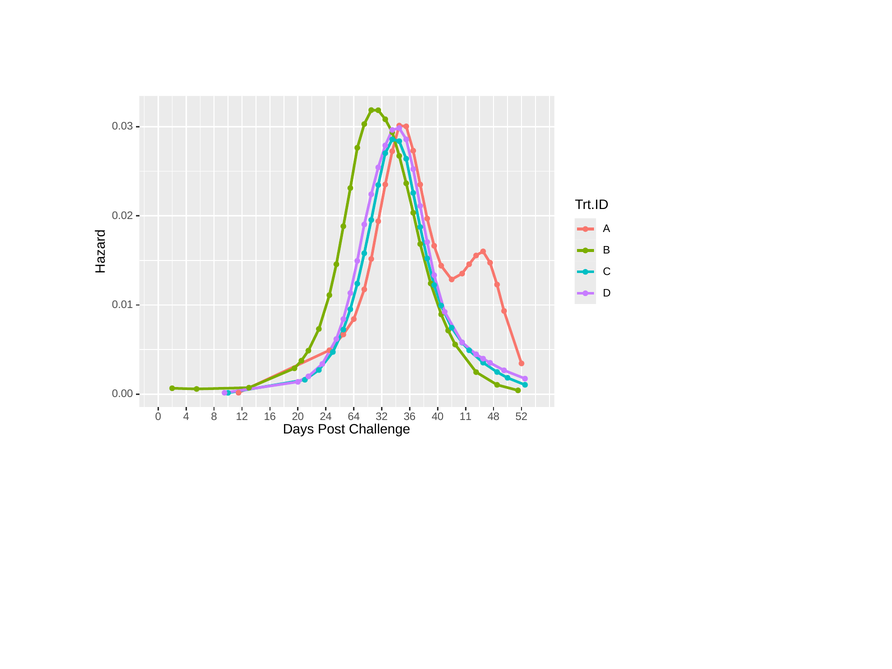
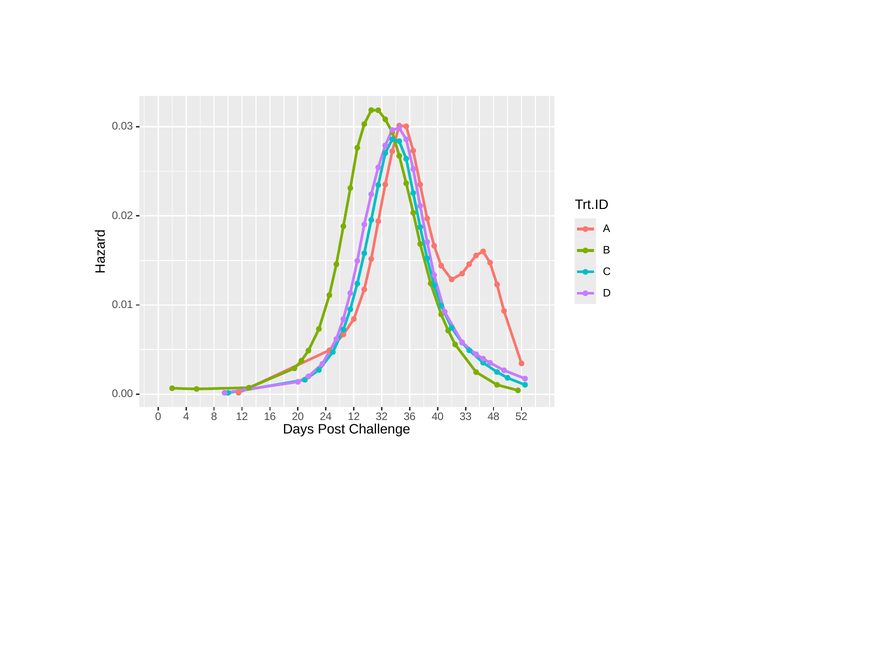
24 64: 64 -> 12
11: 11 -> 33
